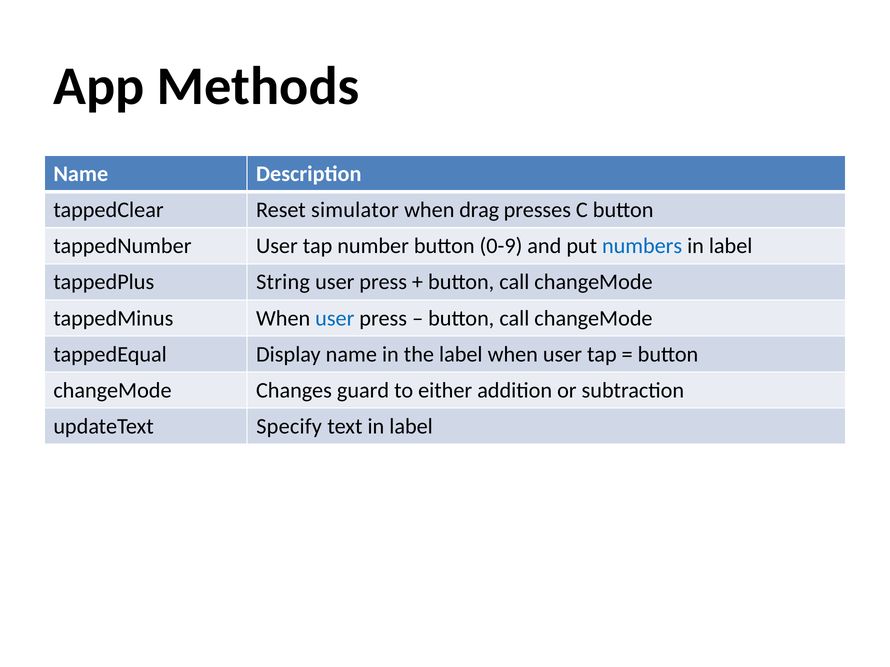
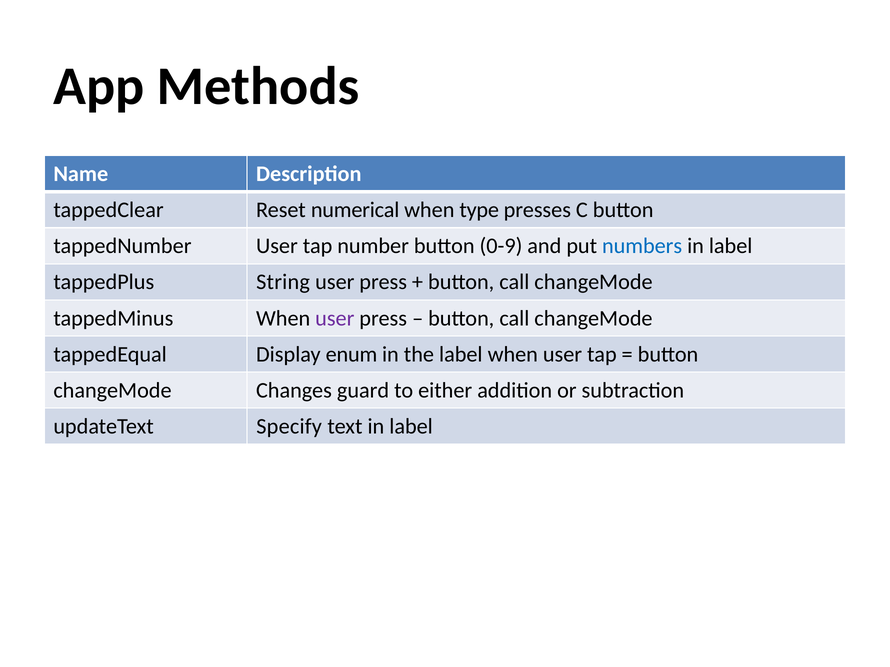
simulator: simulator -> numerical
drag: drag -> type
user at (335, 318) colour: blue -> purple
Display name: name -> enum
